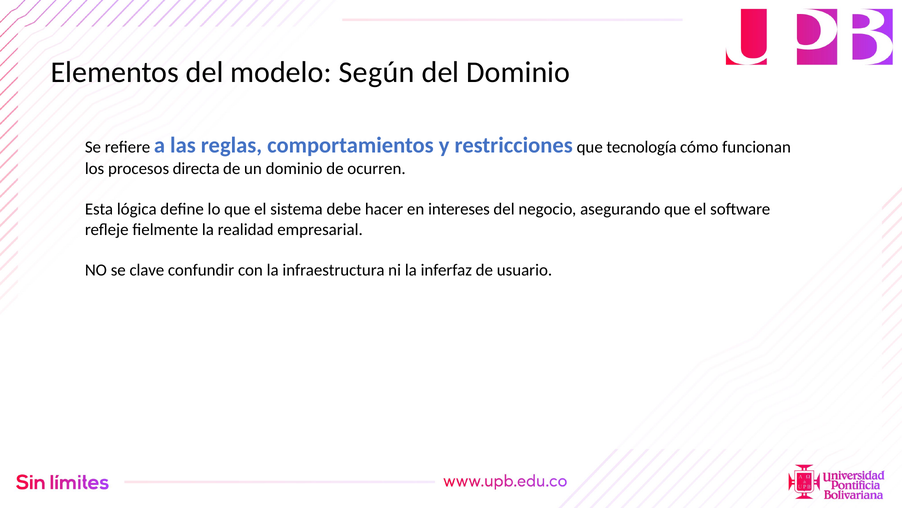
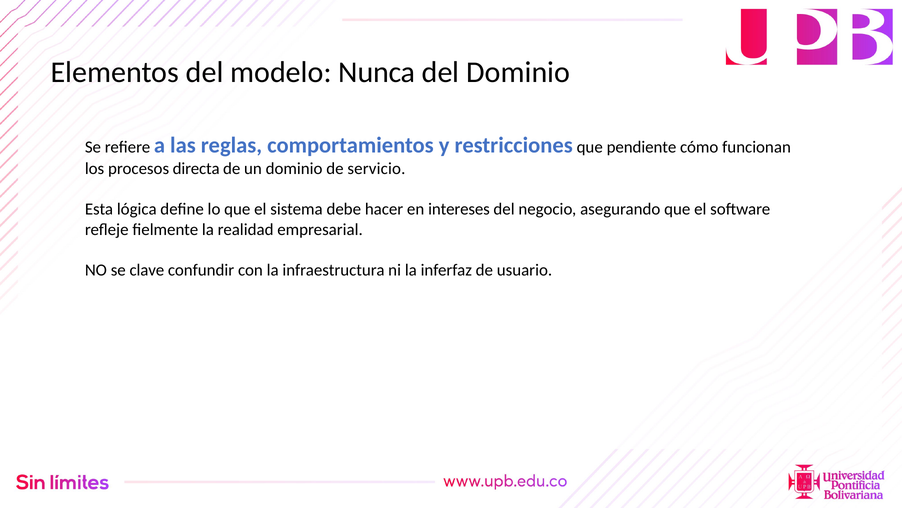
Según: Según -> Nunca
tecnología: tecnología -> pendiente
ocurren: ocurren -> servicio
